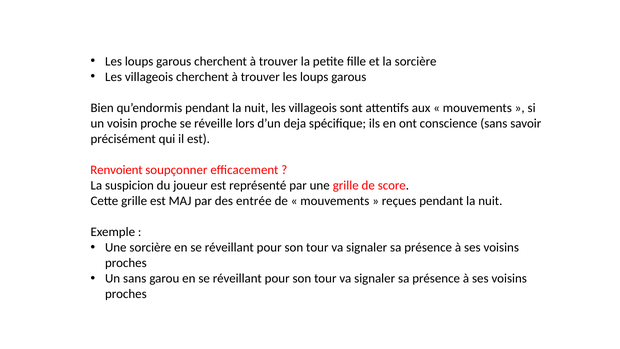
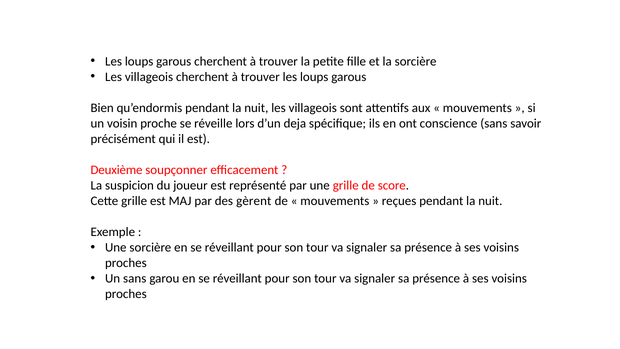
Renvoient: Renvoient -> Deuxième
entrée: entrée -> gèrent
